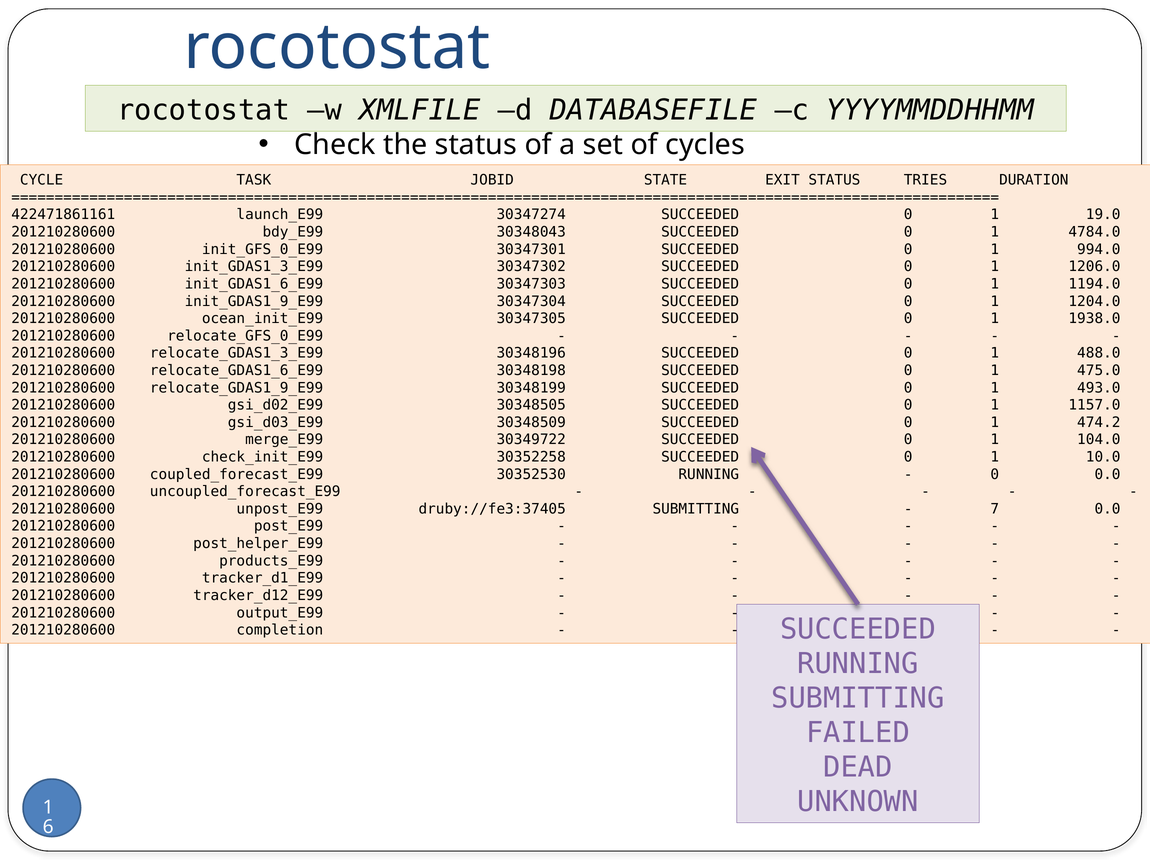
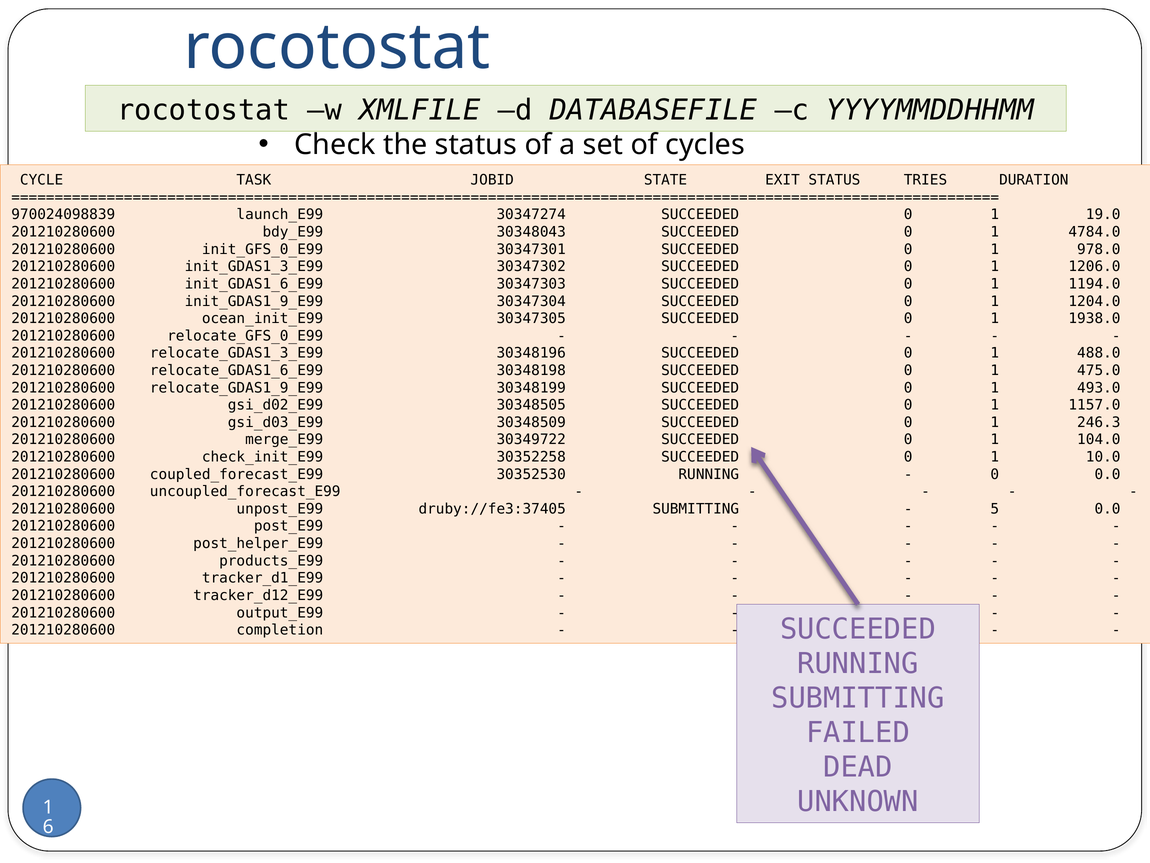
422471861161: 422471861161 -> 970024098839
994.0: 994.0 -> 978.0
474.2: 474.2 -> 246.3
7: 7 -> 5
